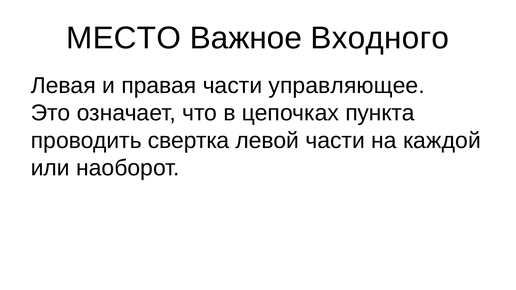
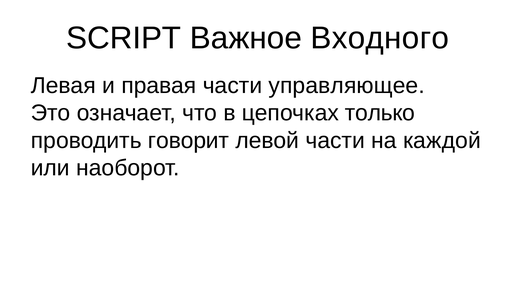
МЕСТО: МЕСТО -> SCRIPT
пункта: пункта -> только
свертка: свертка -> говорит
